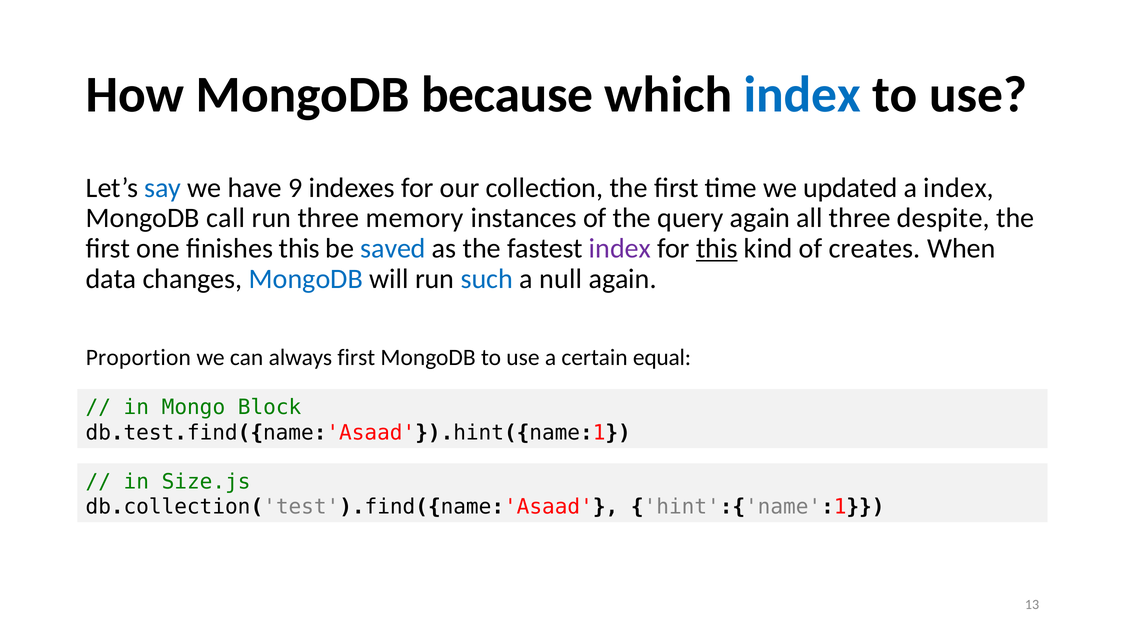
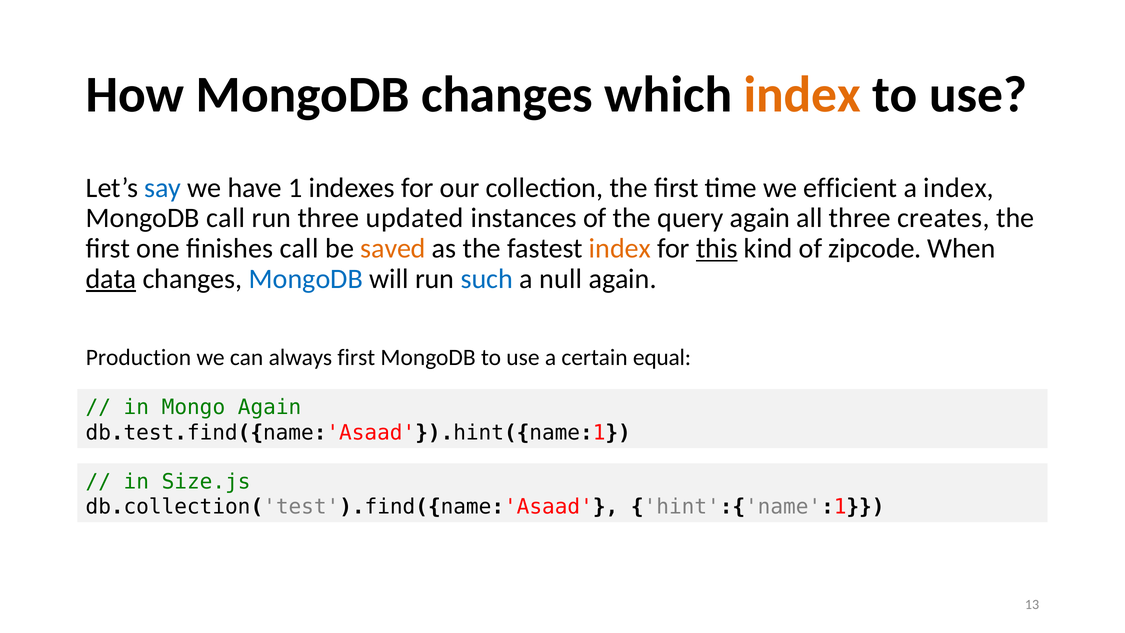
MongoDB because: because -> changes
index at (802, 95) colour: blue -> orange
9: 9 -> 1
updated: updated -> efficient
memory: memory -> updated
despite: despite -> creates
finishes this: this -> call
saved colour: blue -> orange
index at (620, 248) colour: purple -> orange
creates: creates -> zipcode
data underline: none -> present
Proportion: Proportion -> Production
Mongo Block: Block -> Again
